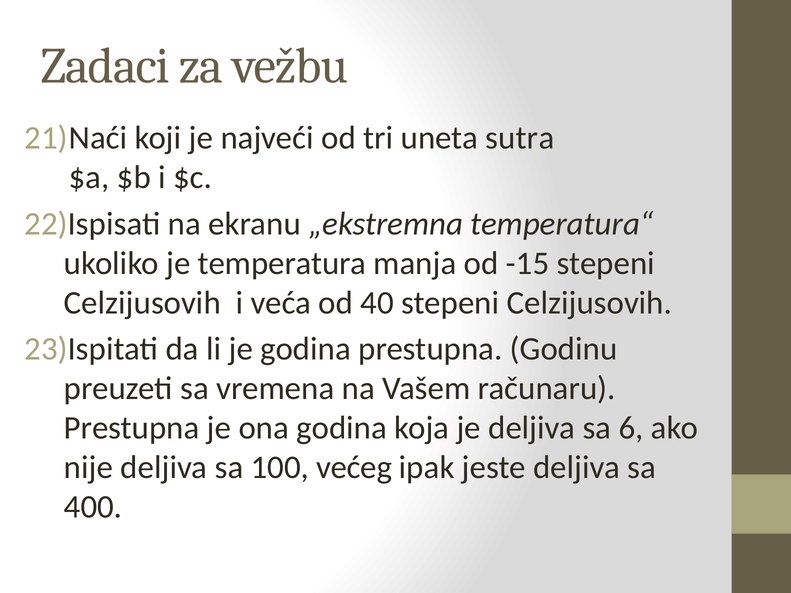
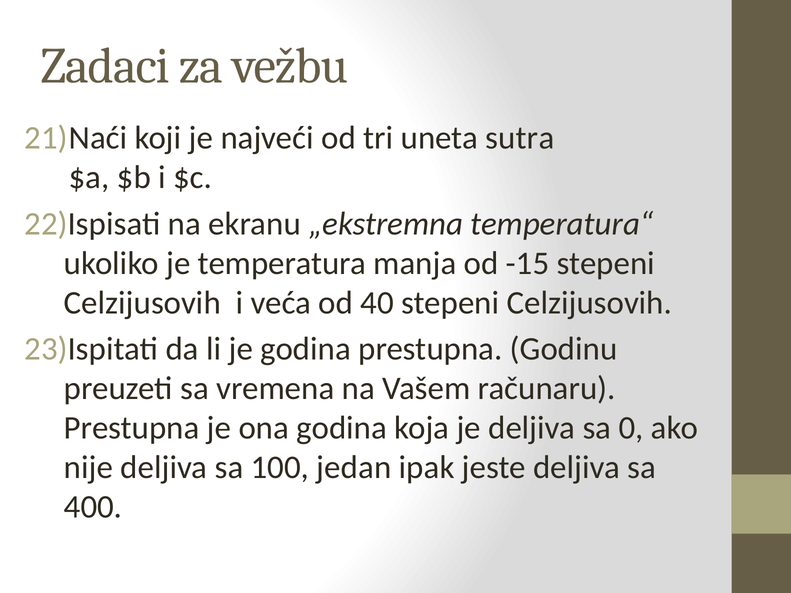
6: 6 -> 0
većeg: većeg -> jedan
